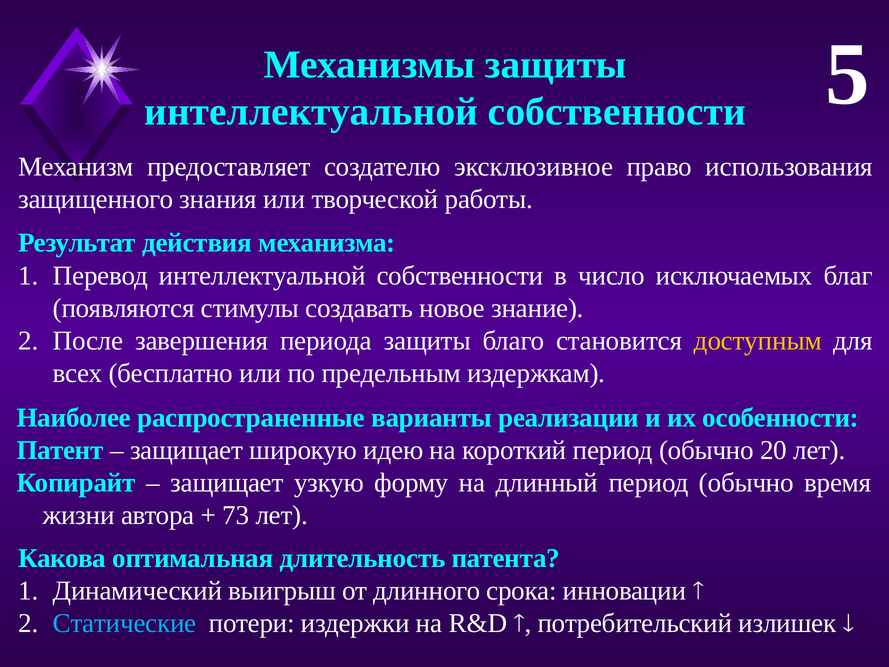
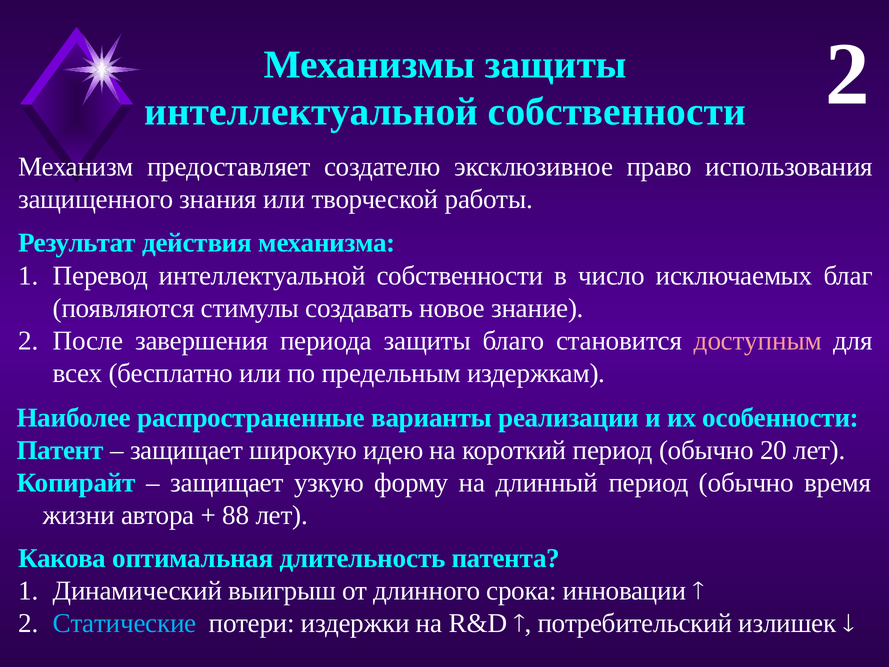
собственности 5: 5 -> 2
доступным colour: yellow -> pink
73: 73 -> 88
